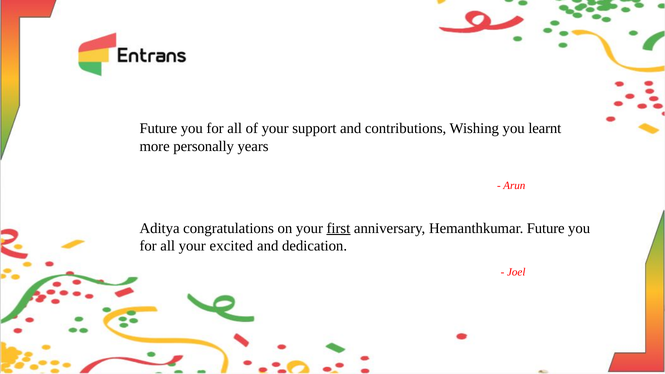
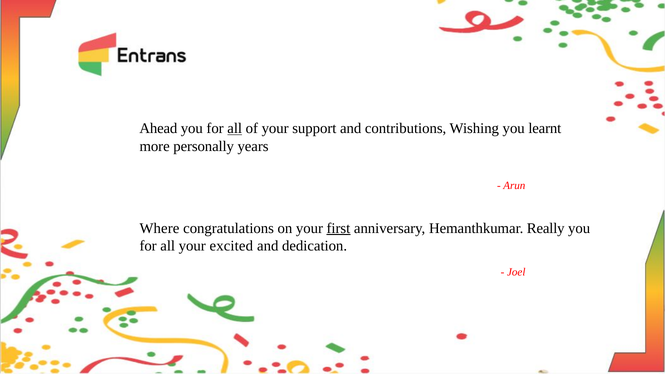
Future at (158, 128): Future -> Ahead
all at (235, 128) underline: none -> present
Aditya: Aditya -> Where
Hemanthkumar Future: Future -> Really
